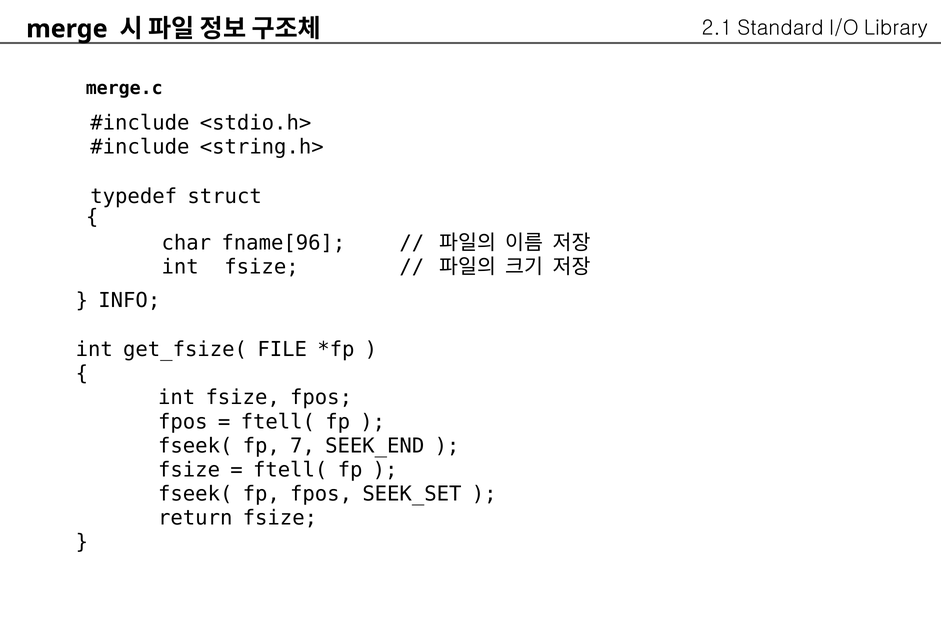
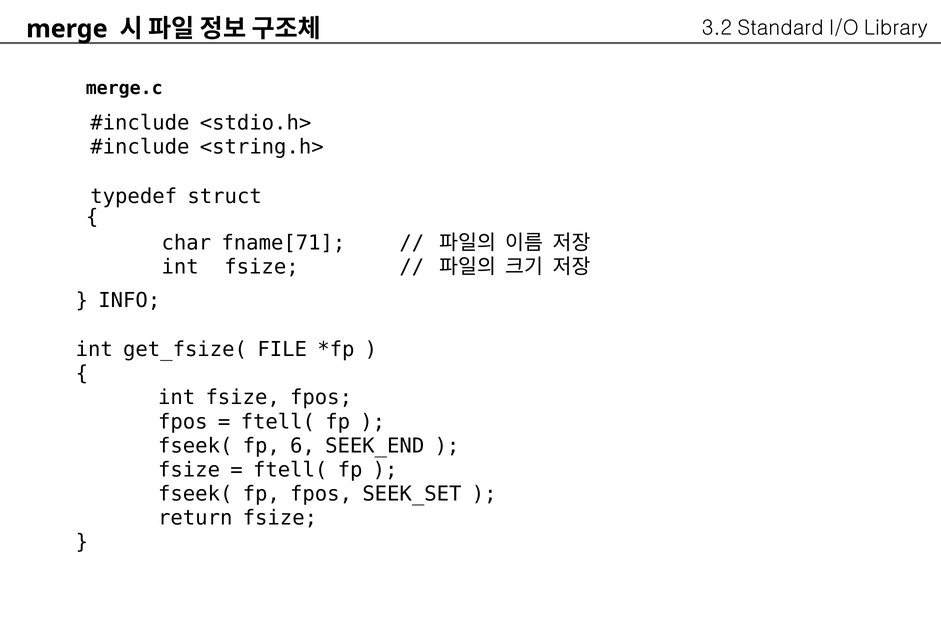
2.1: 2.1 -> 3.2
fname[96: fname[96 -> fname[71
7: 7 -> 6
